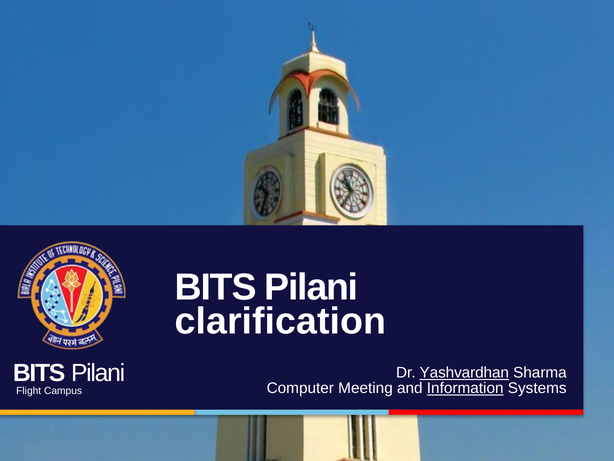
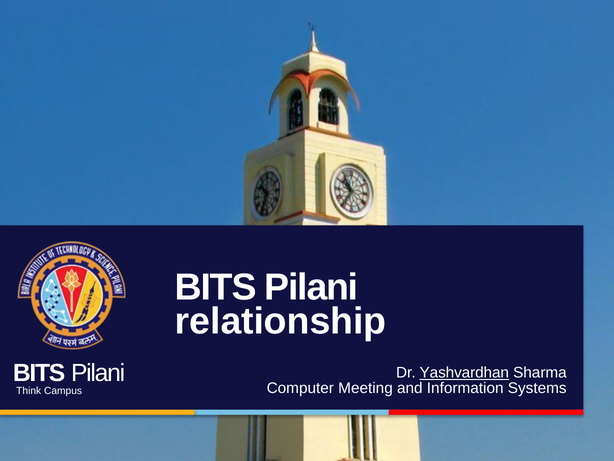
clarification: clarification -> relationship
Information underline: present -> none
Flight: Flight -> Think
